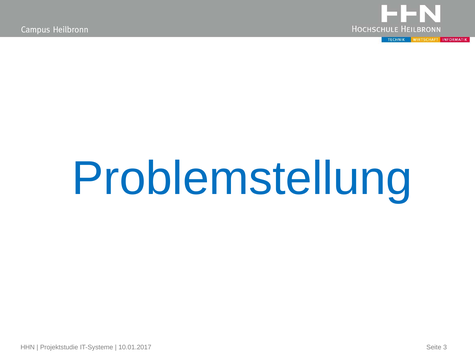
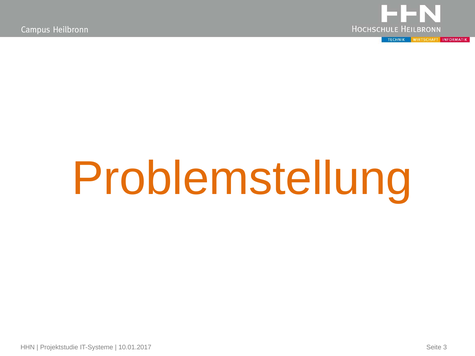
Problemstellung colour: blue -> orange
